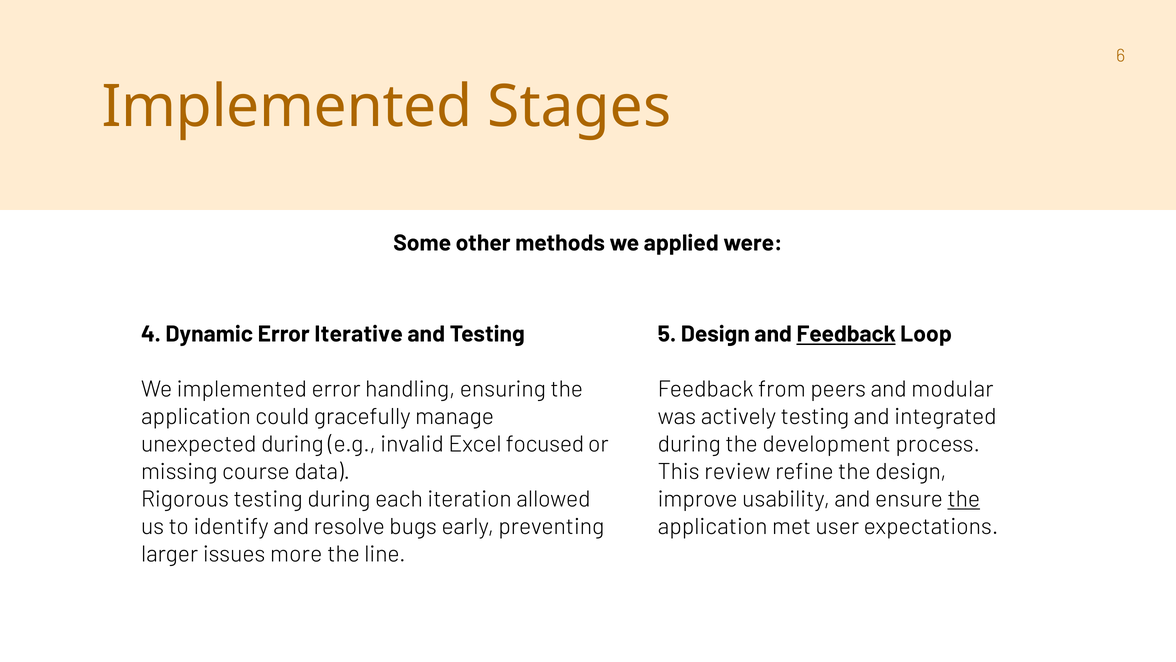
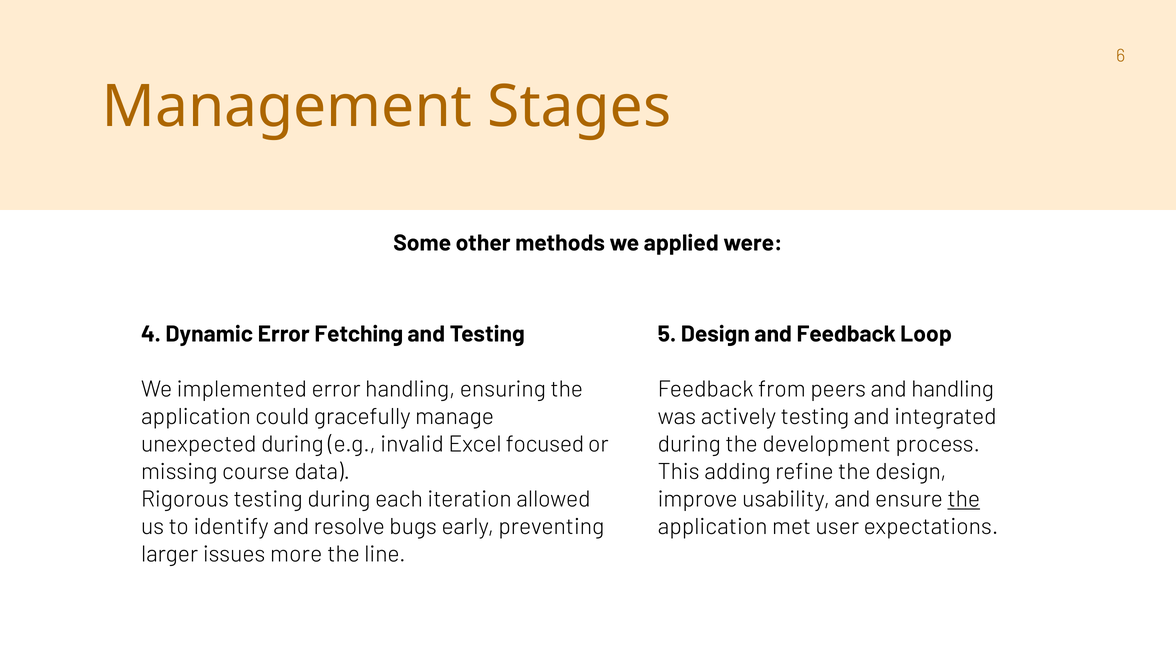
Implemented at (287, 107): Implemented -> Management
Iterative: Iterative -> Fetching
Feedback at (846, 334) underline: present -> none
and modular: modular -> handling
review: review -> adding
